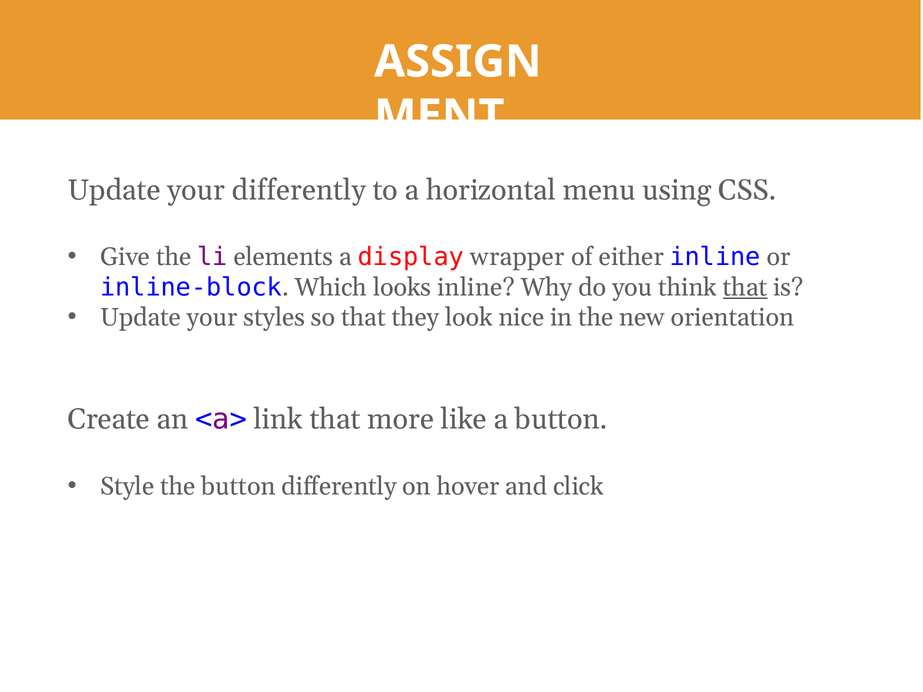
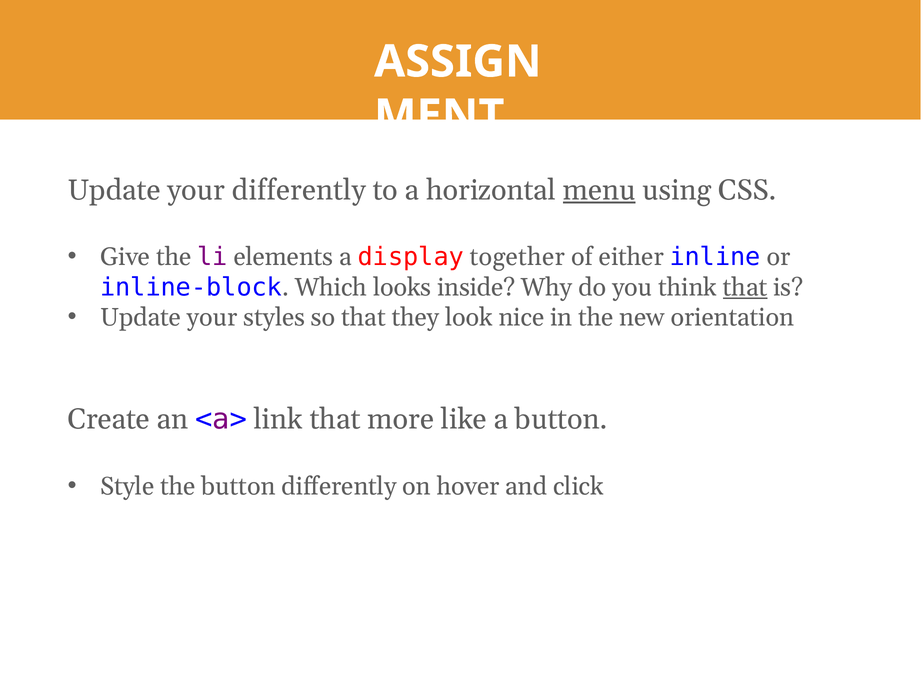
menu underline: none -> present
wrapper: wrapper -> together
looks inline: inline -> inside
